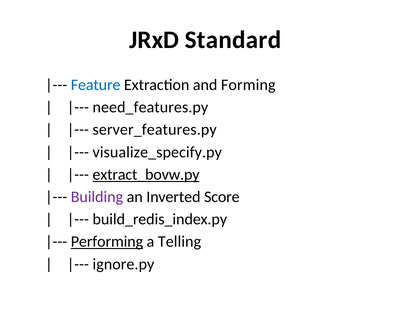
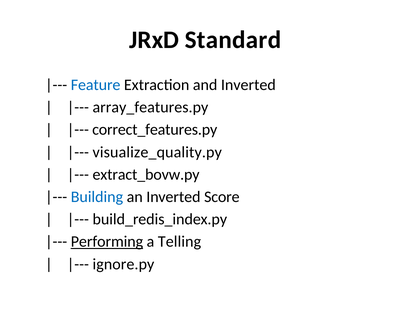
and Forming: Forming -> Inverted
need_features.py: need_features.py -> array_features.py
server_features.py: server_features.py -> correct_features.py
visualize_specify.py: visualize_specify.py -> visualize_quality.py
extract_bovw.py underline: present -> none
Building colour: purple -> blue
